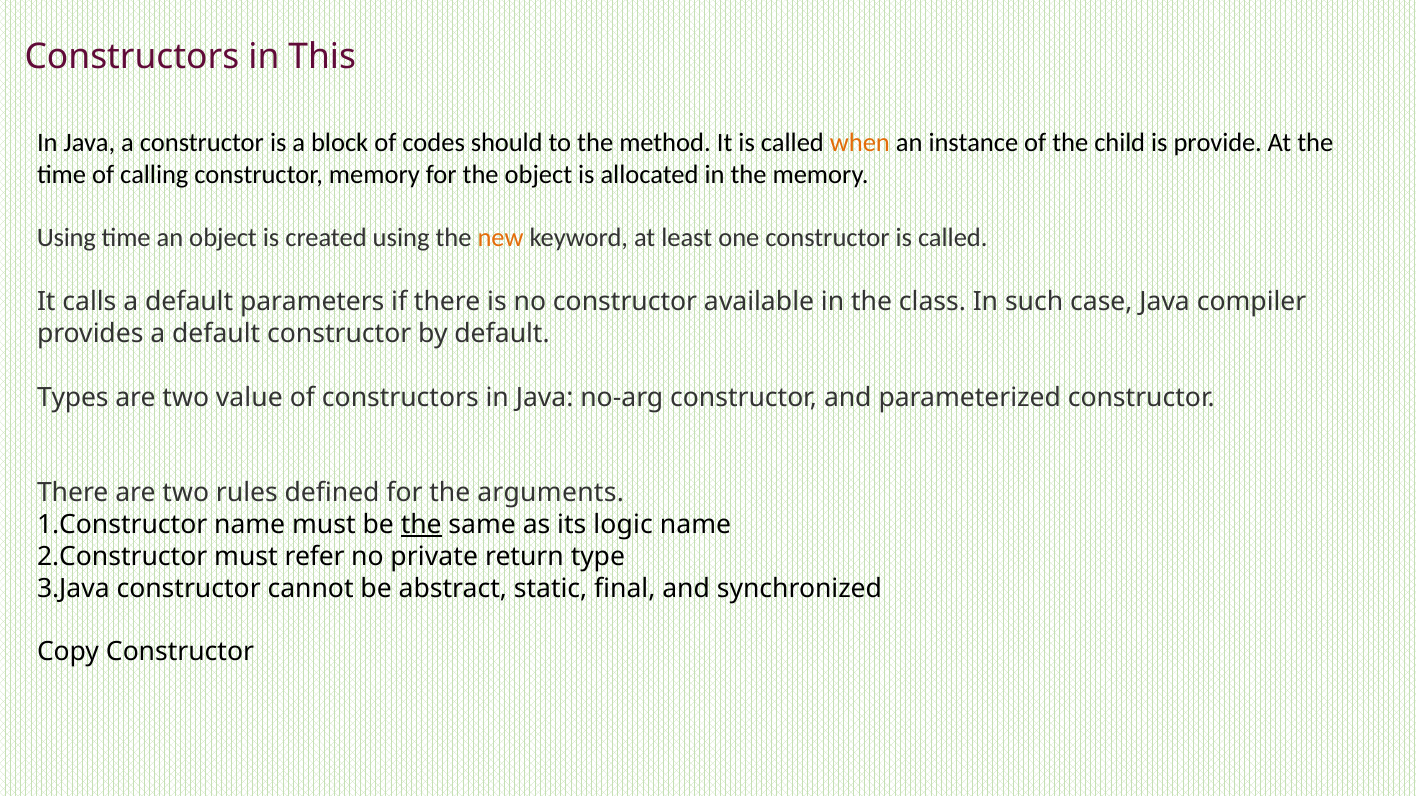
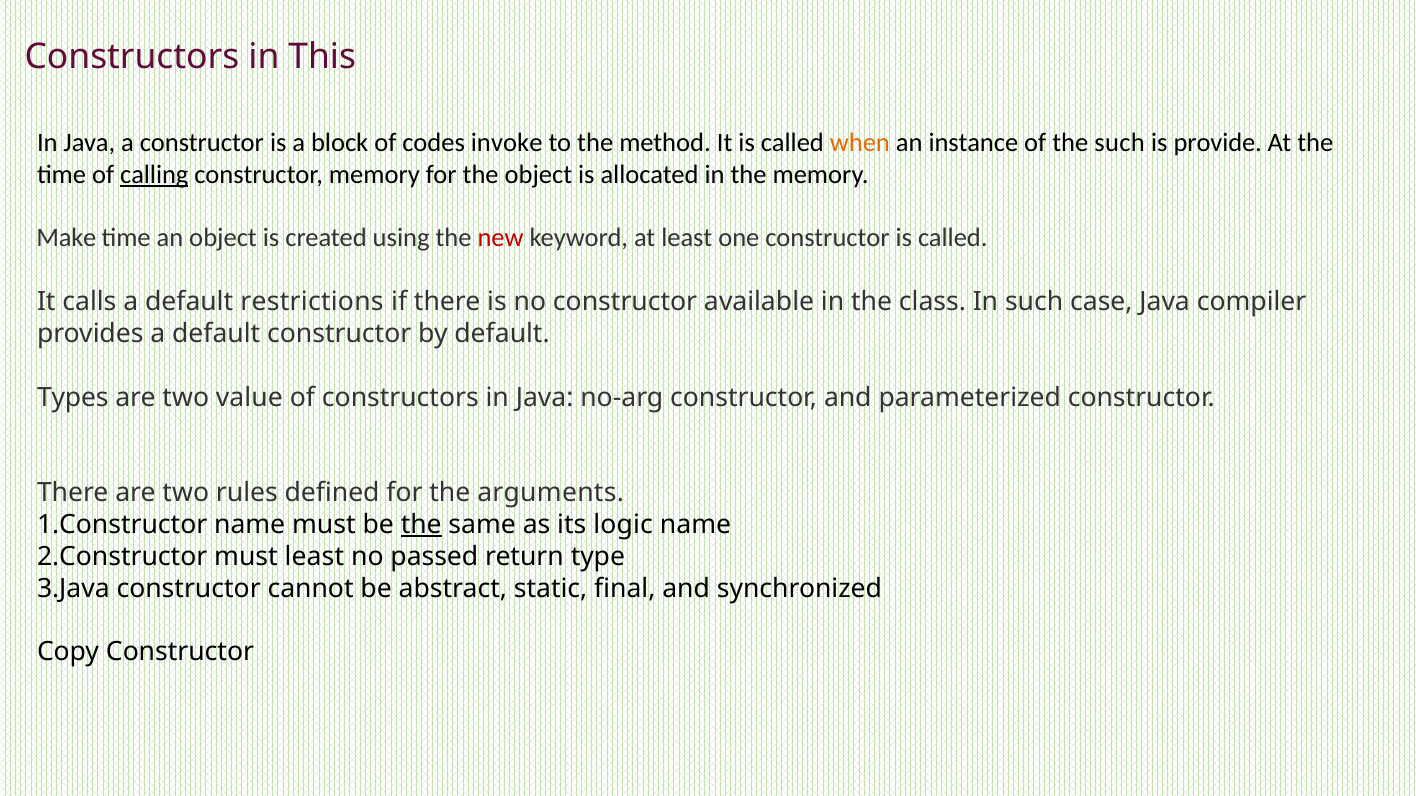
should: should -> invoke
the child: child -> such
calling underline: none -> present
Using at (66, 238): Using -> Make
new colour: orange -> red
parameters: parameters -> restrictions
must refer: refer -> least
private: private -> passed
